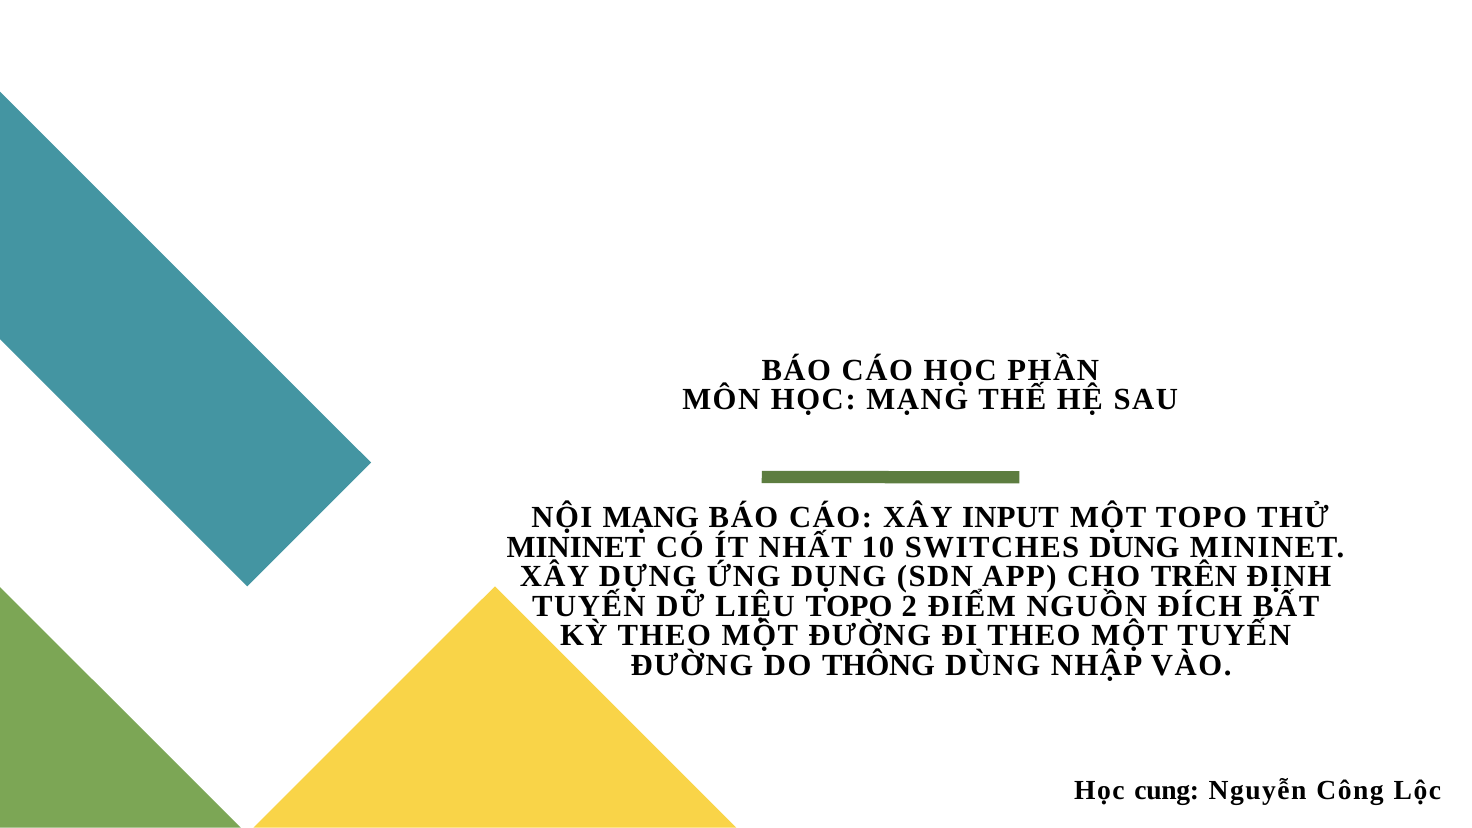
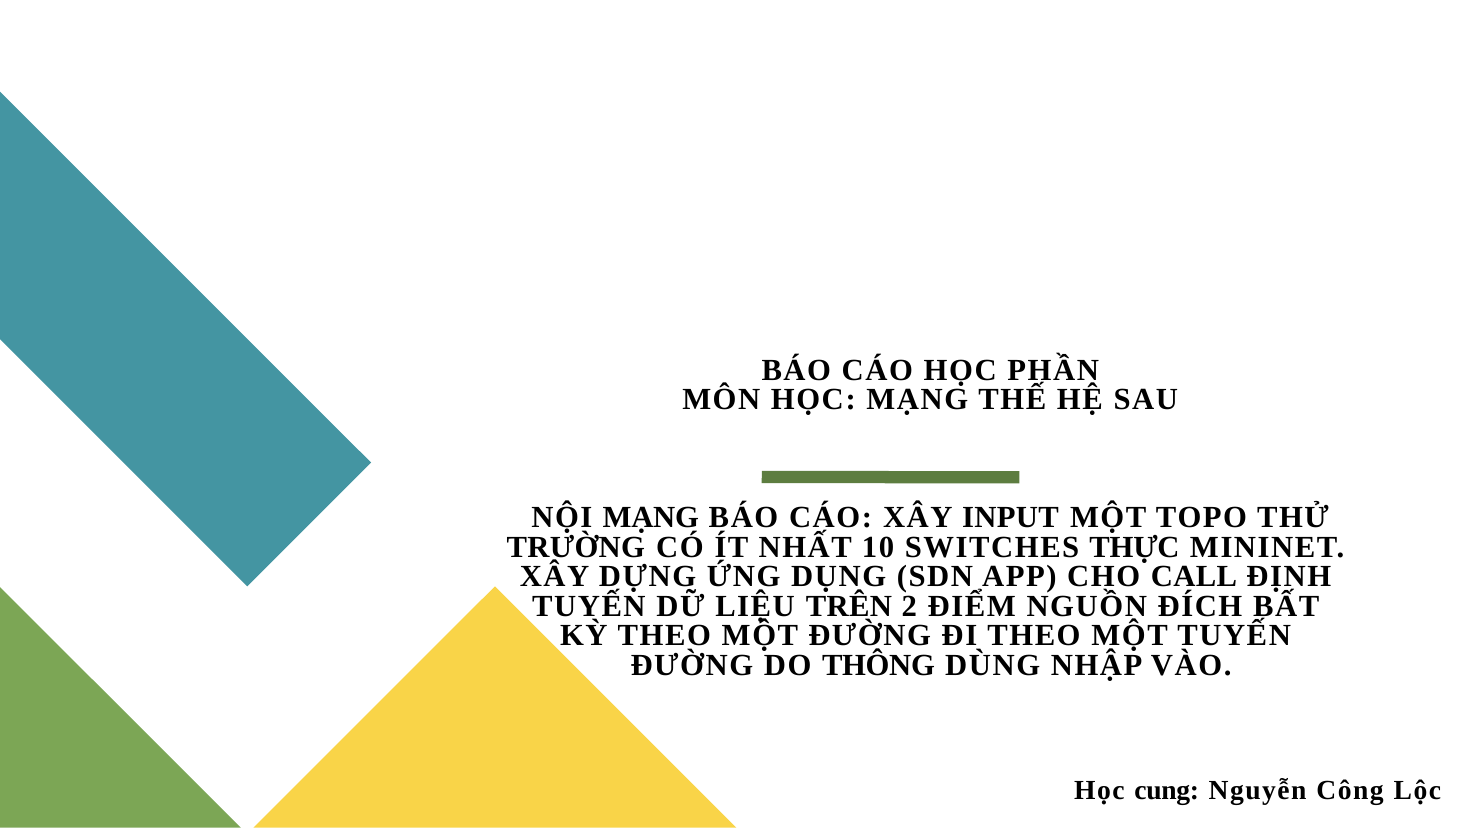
MININET at (576, 547): MININET -> TRƯỜNG
DUNG: DUNG -> THỰC
TRÊN: TRÊN -> CALL
LIỆU TOPO: TOPO -> TRÊN
